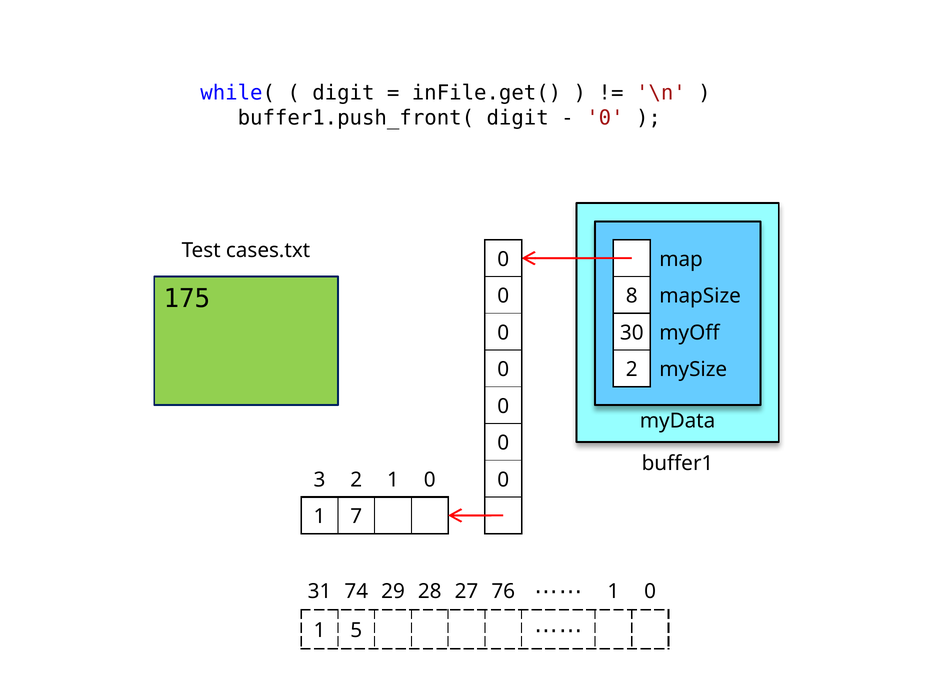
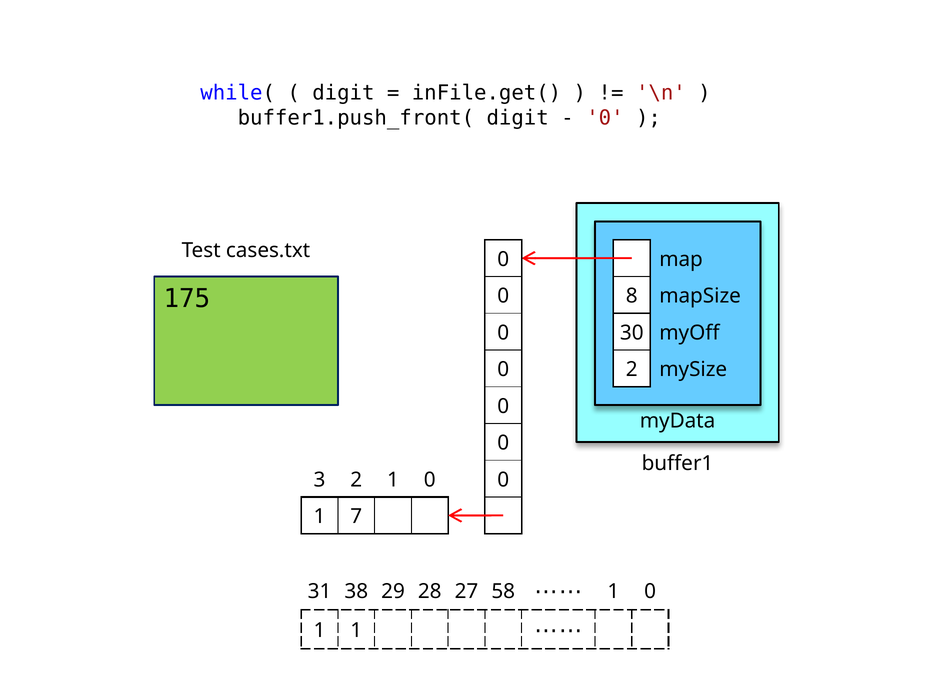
74: 74 -> 38
76: 76 -> 58
1 5: 5 -> 1
